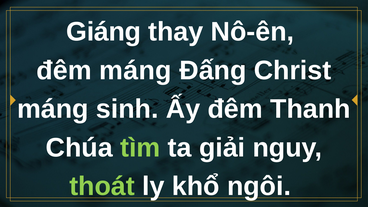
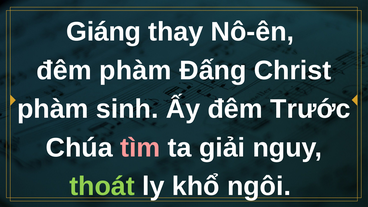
đêm máng: máng -> phàm
máng at (53, 109): máng -> phàm
Thanh: Thanh -> Trước
tìm colour: light green -> pink
